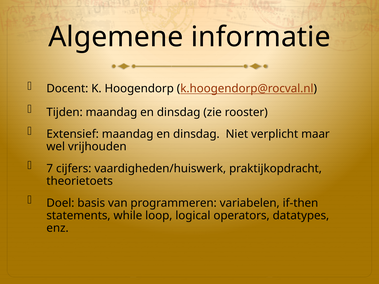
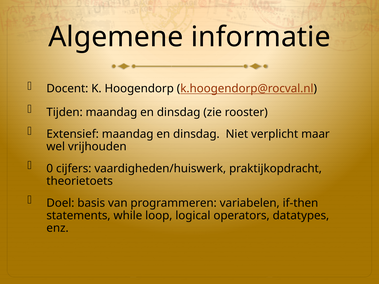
7: 7 -> 0
